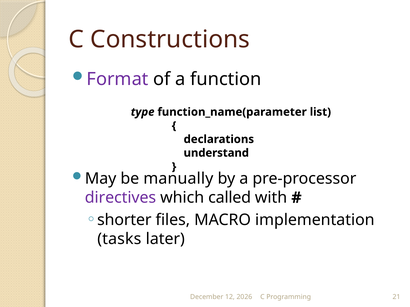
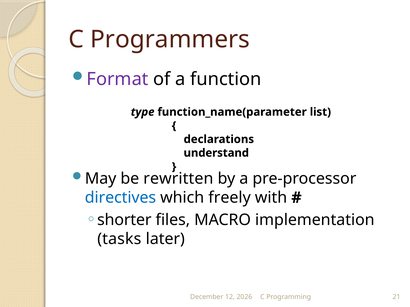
Constructions: Constructions -> Programmers
manually: manually -> rewritten
directives colour: purple -> blue
called: called -> freely
